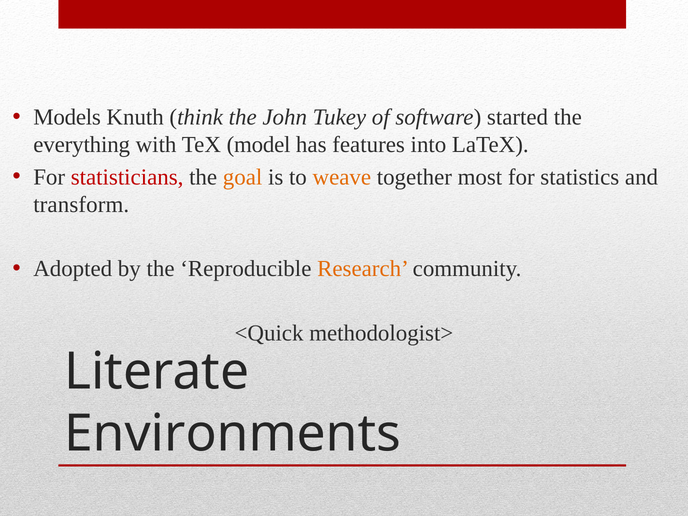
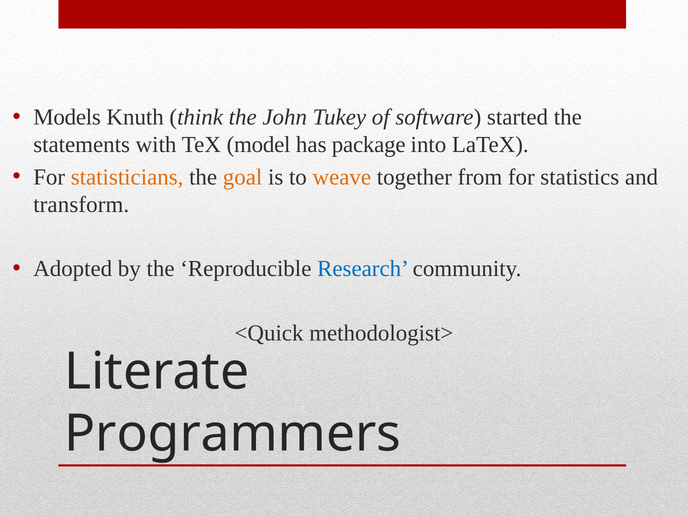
everything: everything -> statements
features: features -> package
statisticians colour: red -> orange
most: most -> from
Research colour: orange -> blue
Environments: Environments -> Programmers
